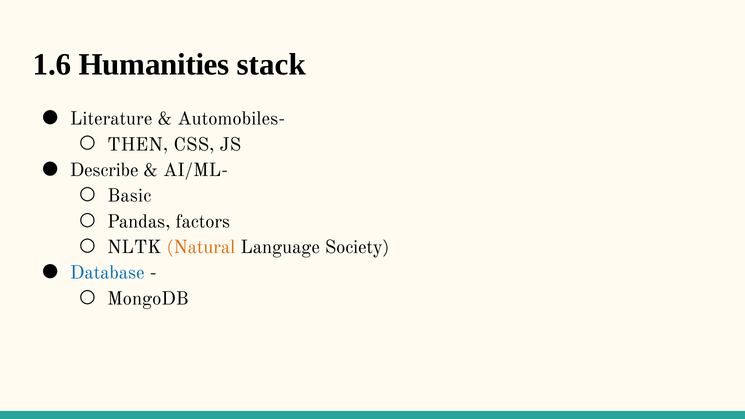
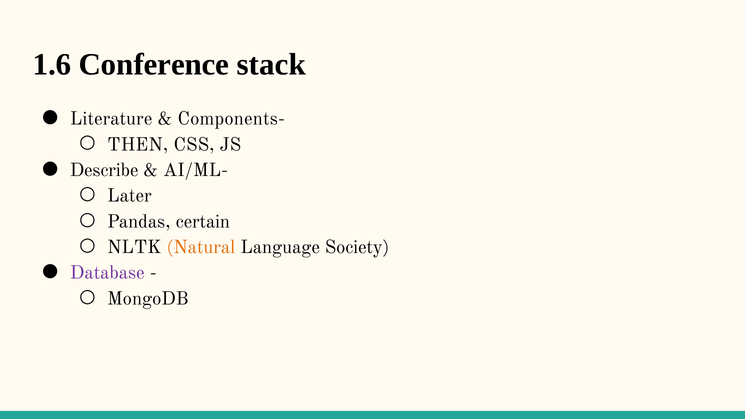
Humanities: Humanities -> Conference
Automobiles-: Automobiles- -> Components-
Basic: Basic -> Later
factors: factors -> certain
Database colour: blue -> purple
